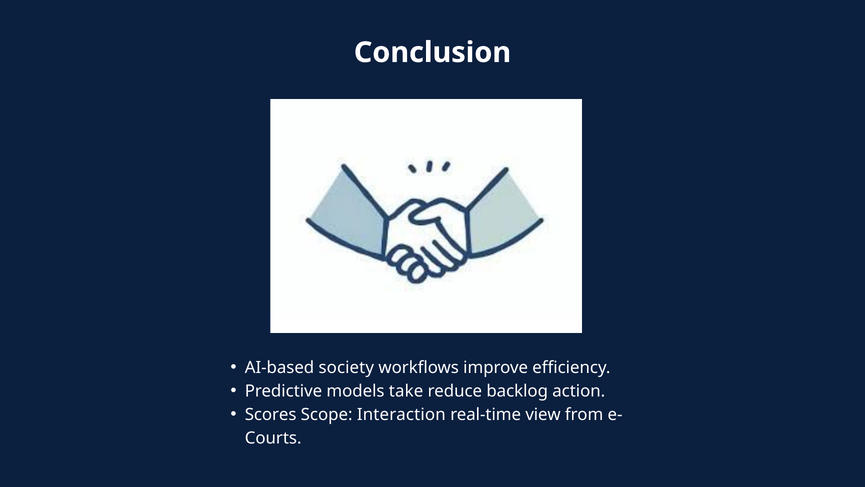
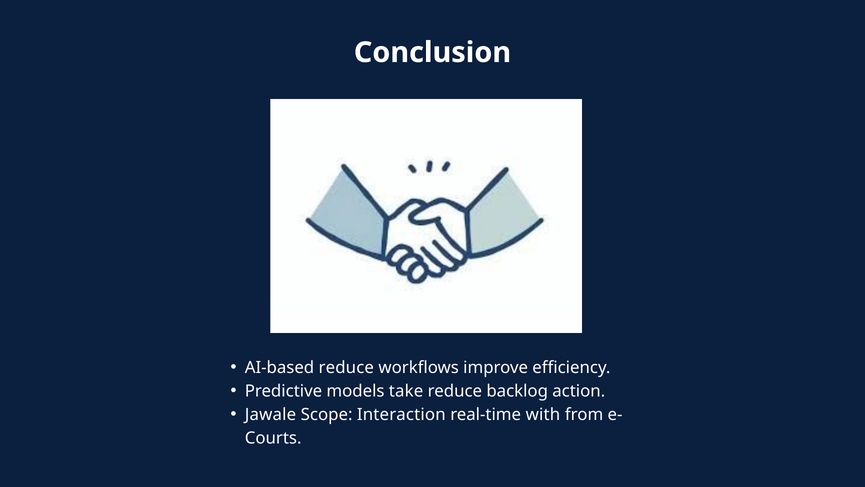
AI-based society: society -> reduce
Scores: Scores -> Jawale
view: view -> with
